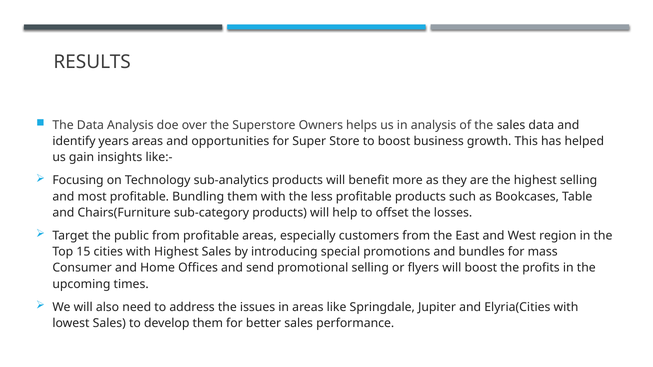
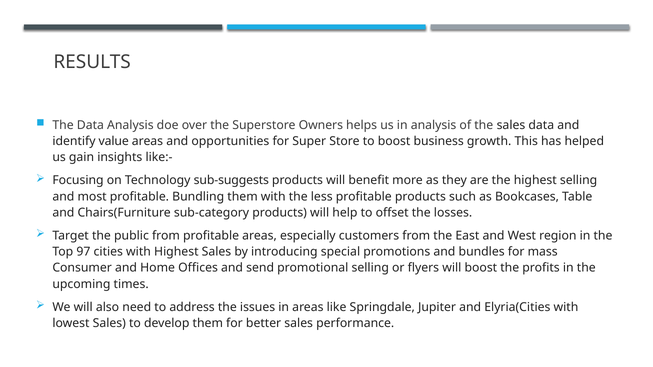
years: years -> value
sub-analytics: sub-analytics -> sub-suggests
15: 15 -> 97
